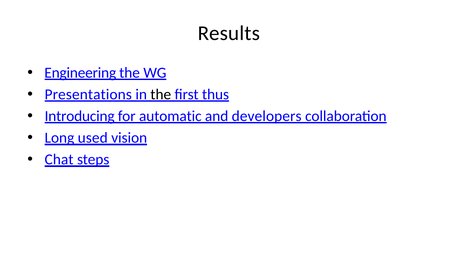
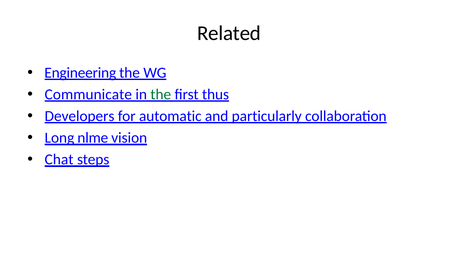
Results: Results -> Related
Presentations: Presentations -> Communicate
the at (161, 94) colour: black -> green
Introducing: Introducing -> Developers
developers: developers -> particularly
used: used -> nlme
